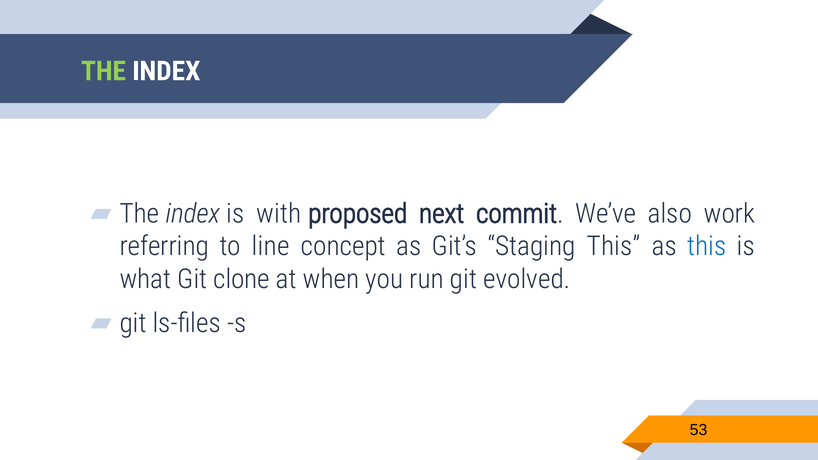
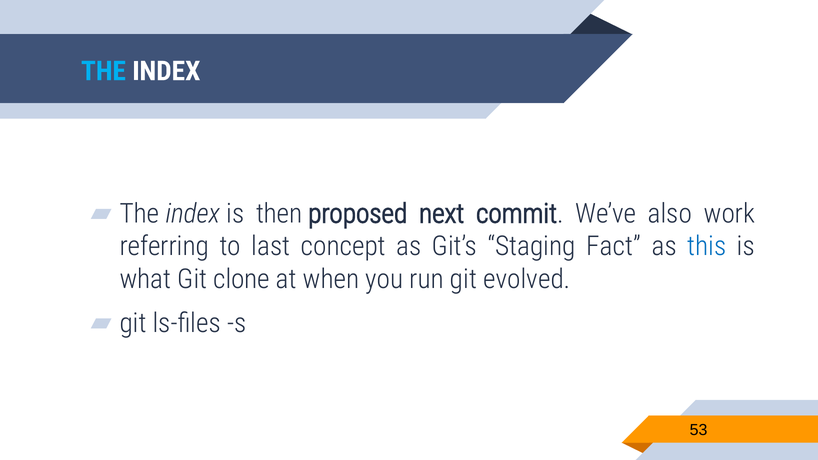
THE at (103, 71) colour: light green -> light blue
with: with -> then
line: line -> last
Staging This: This -> Fact
